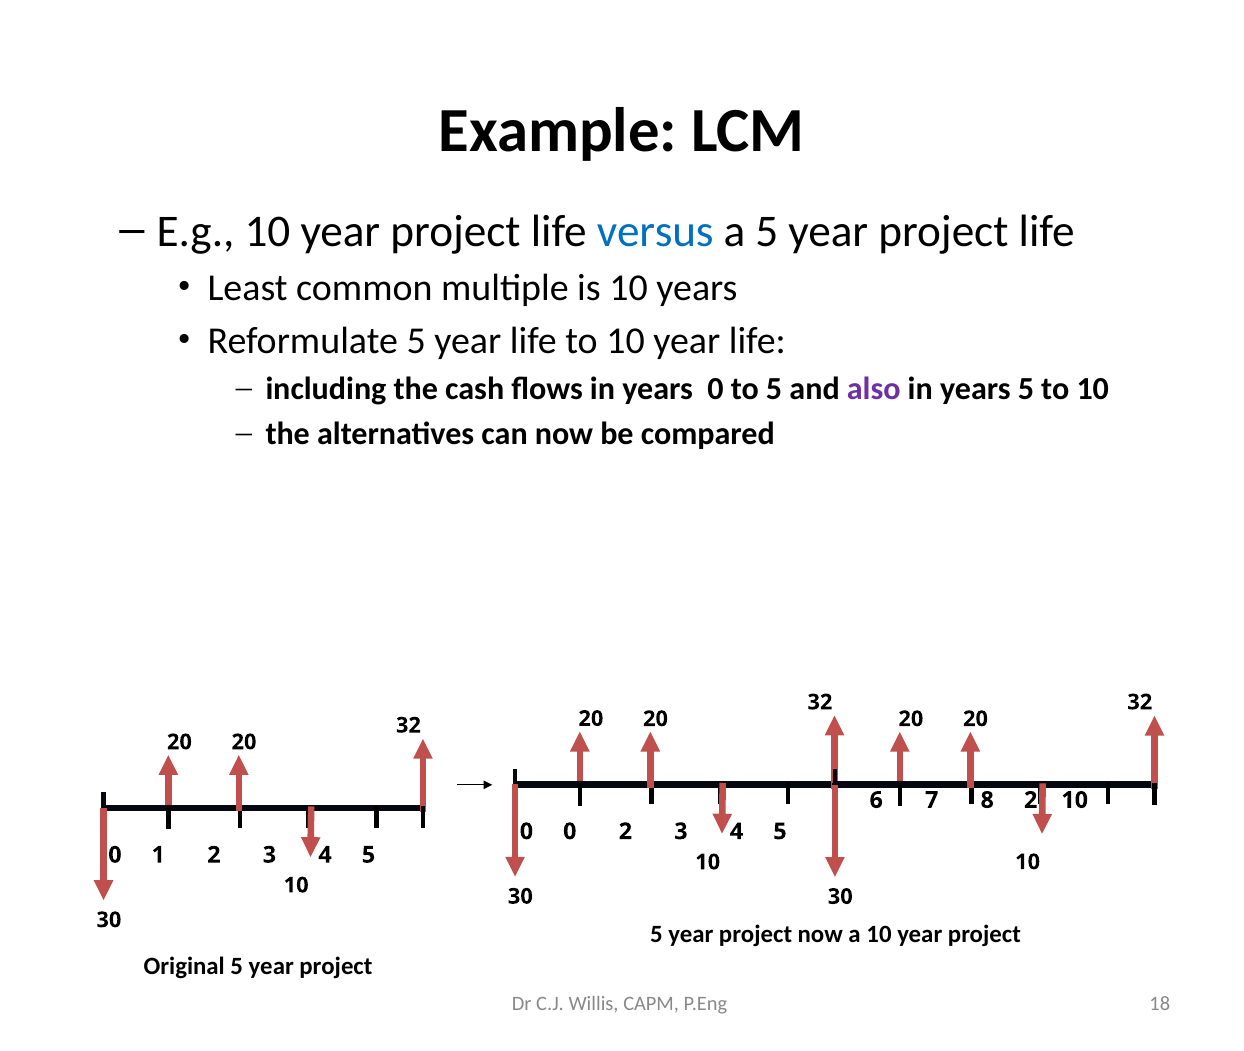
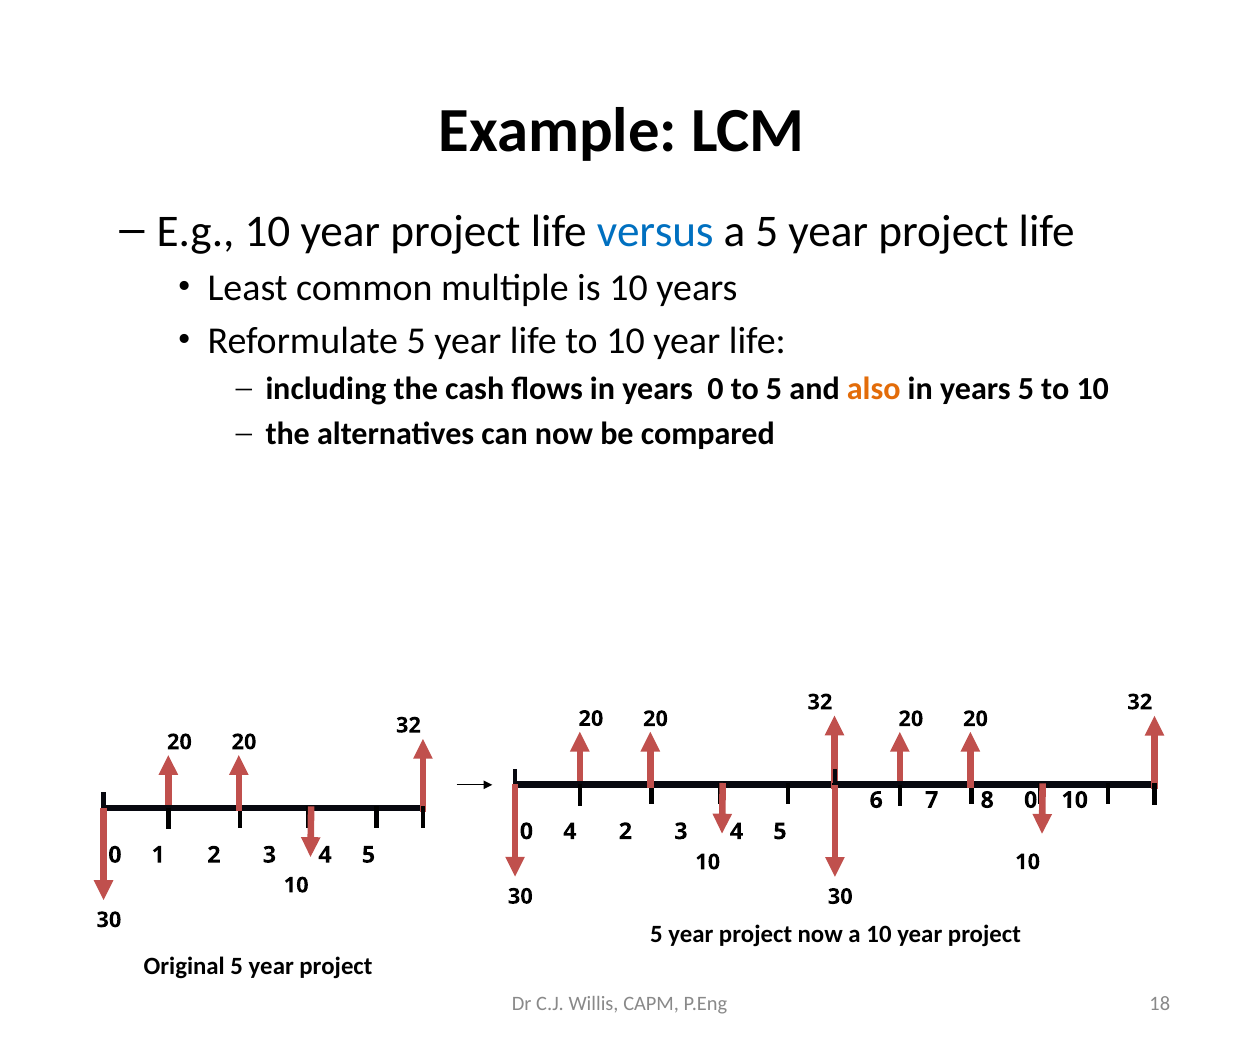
also colour: purple -> orange
8 2: 2 -> 0
0 0: 0 -> 4
